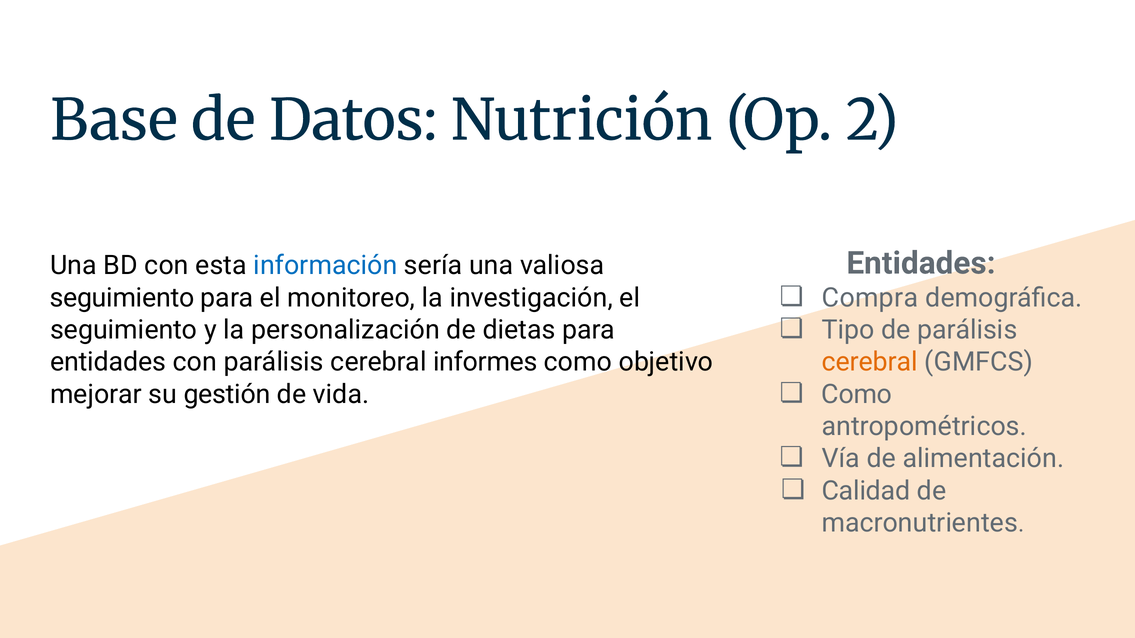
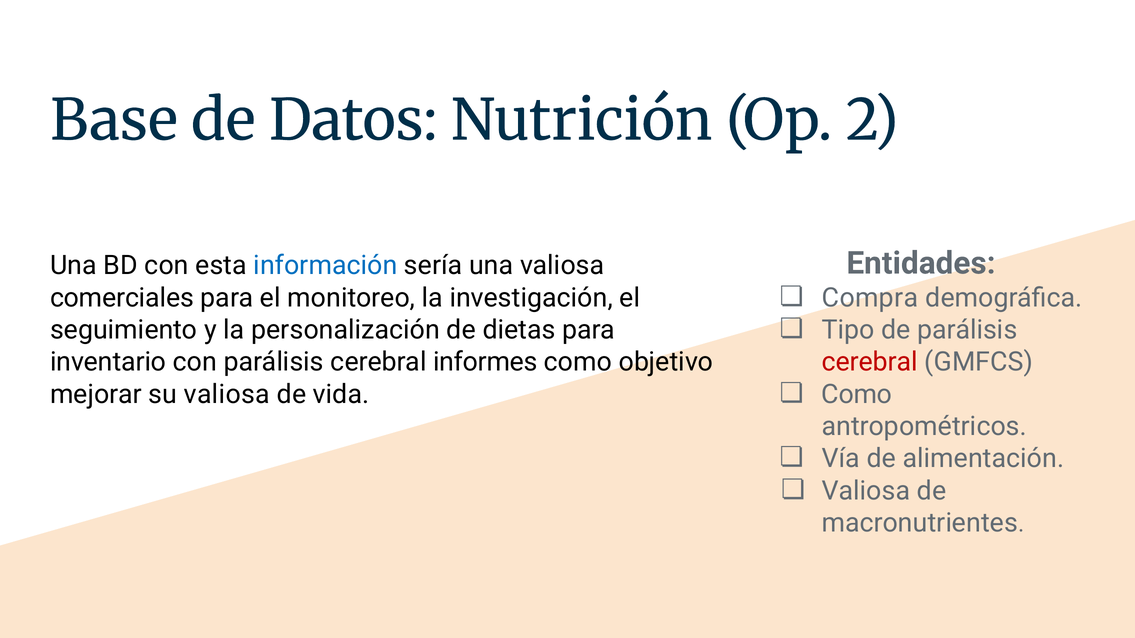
seguimiento at (122, 298): seguimiento -> comerciales
entidades at (108, 362): entidades -> inventario
cerebral at (870, 362) colour: orange -> red
su gestión: gestión -> valiosa
Calidad at (866, 491): Calidad -> Valiosa
